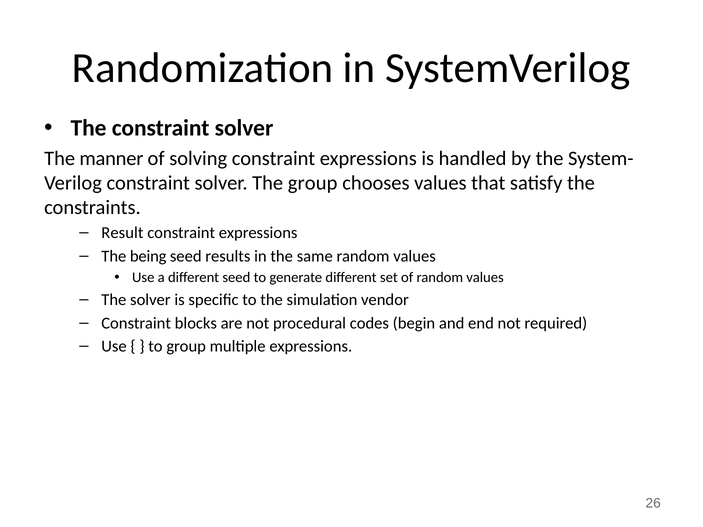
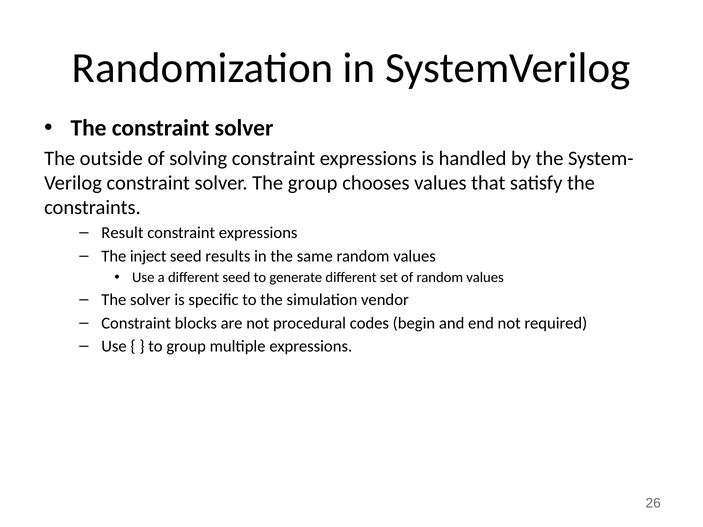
manner: manner -> outside
being: being -> inject
